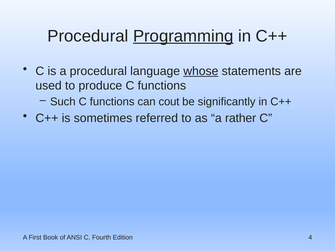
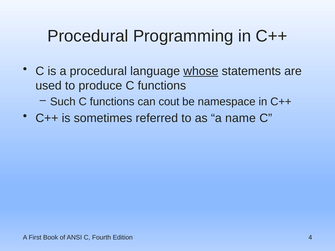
Programming underline: present -> none
significantly: significantly -> namespace
rather: rather -> name
